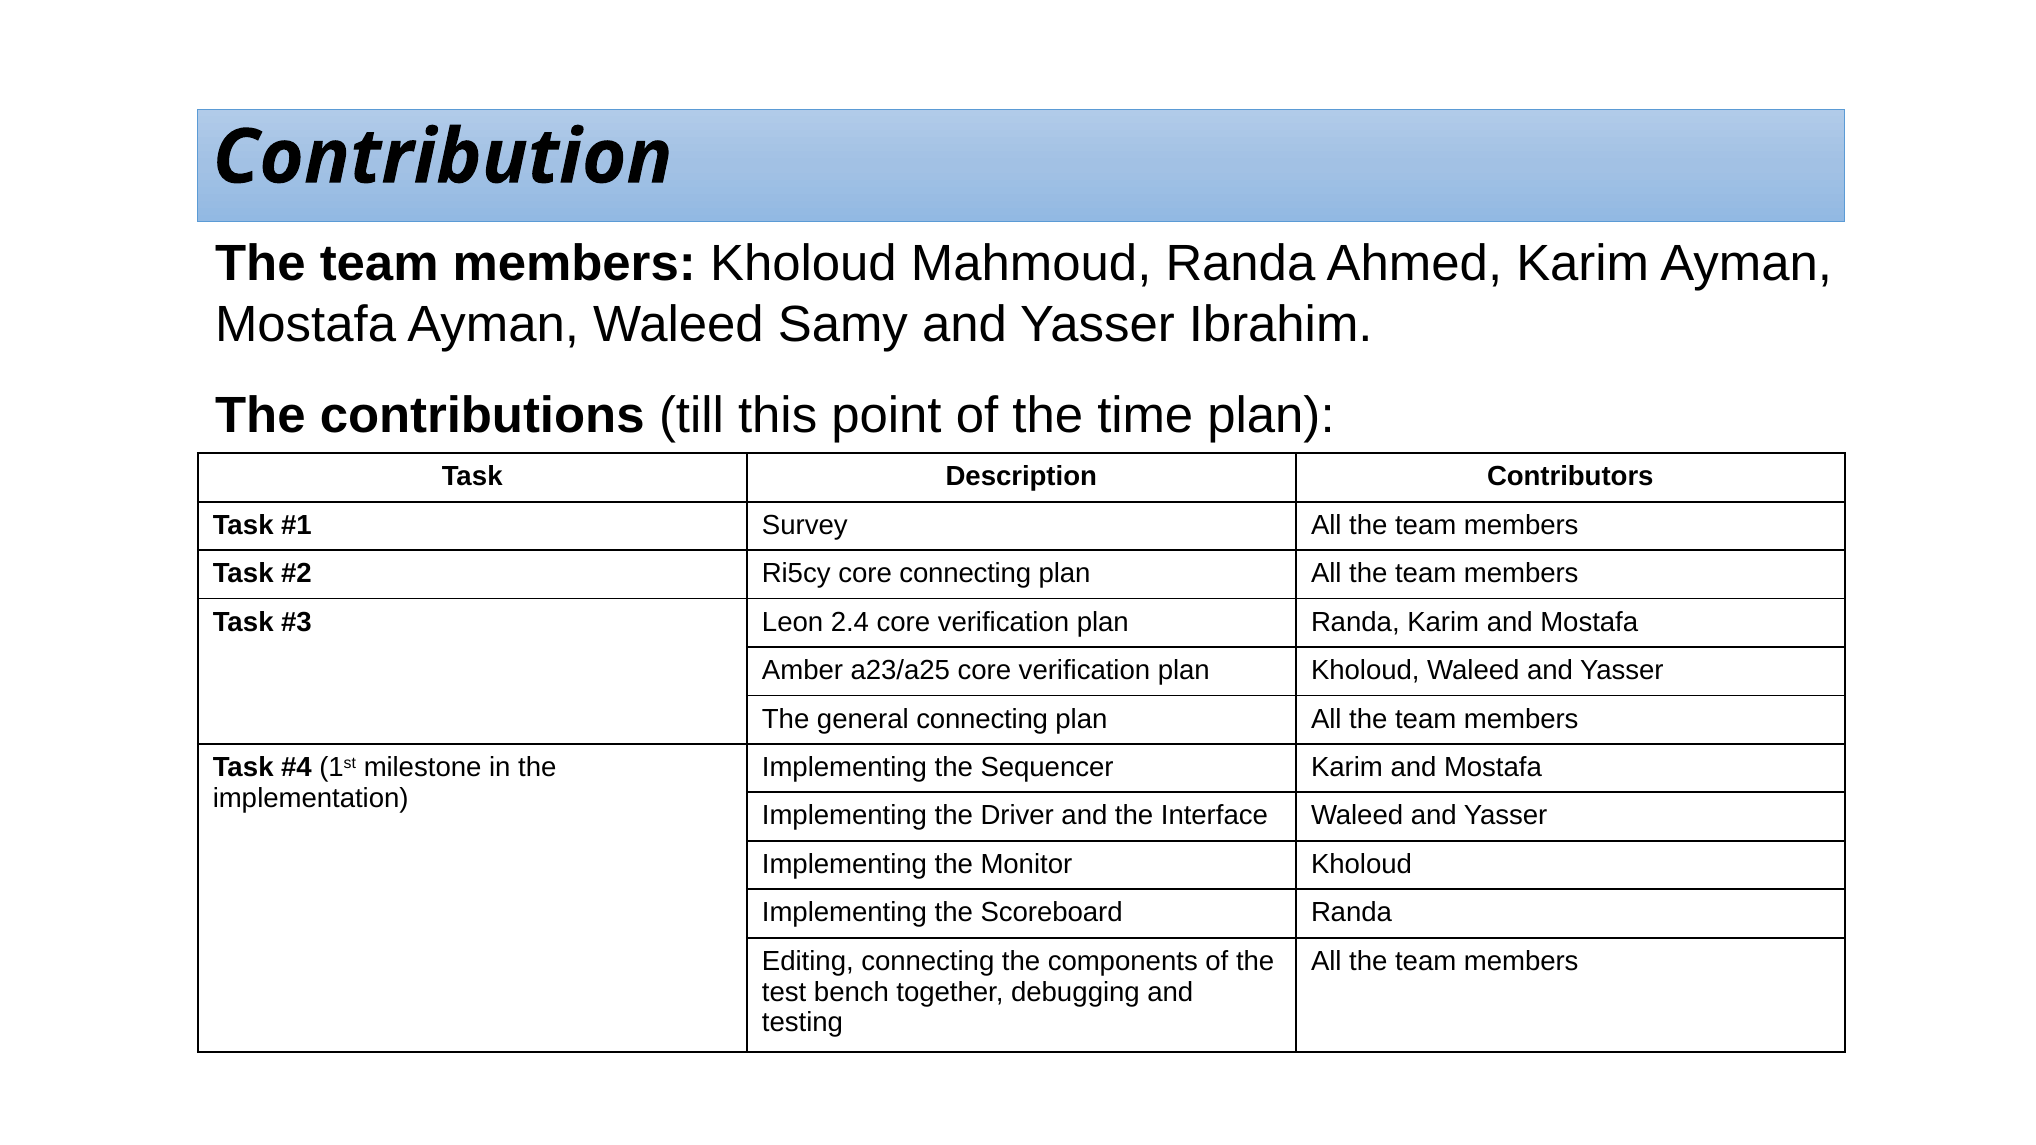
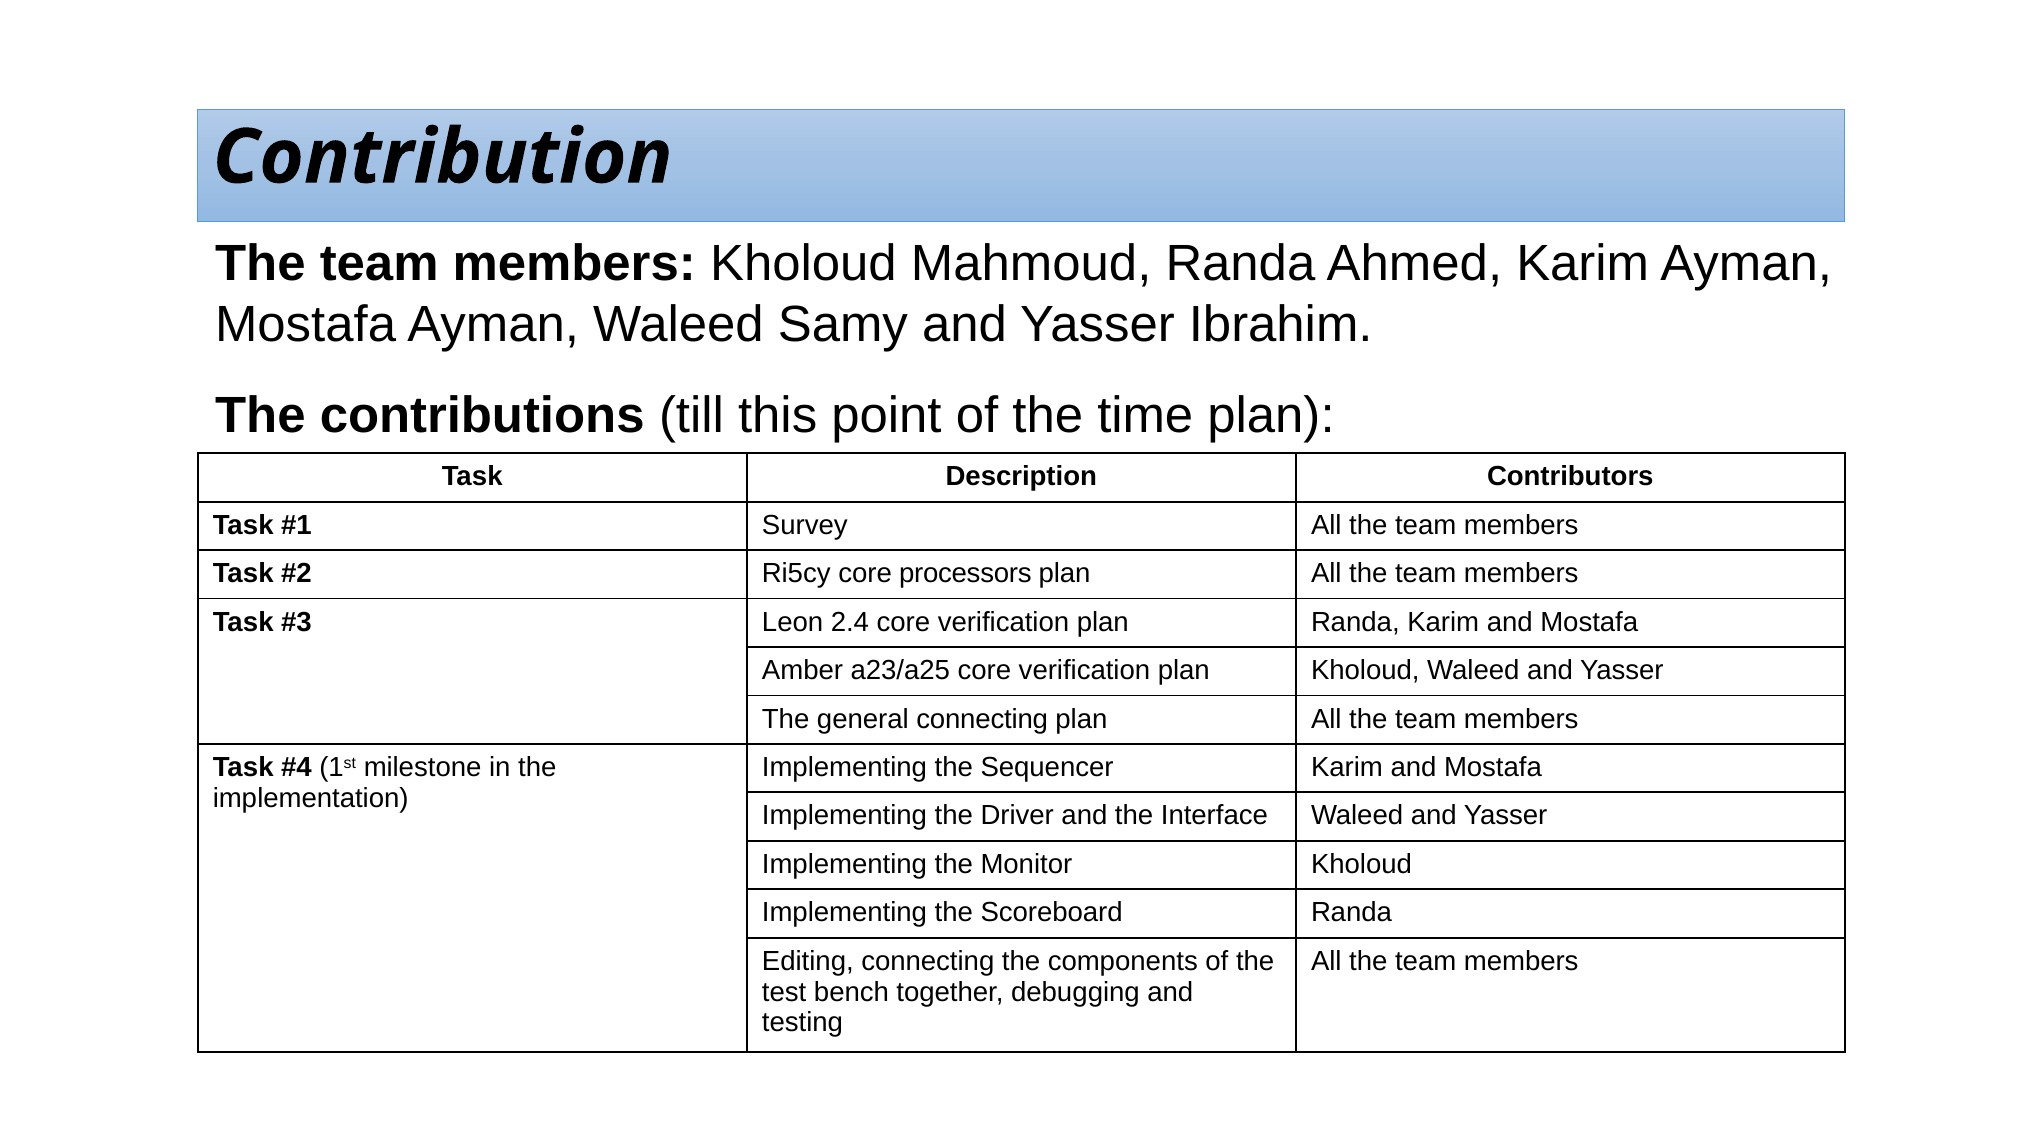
core connecting: connecting -> processors
